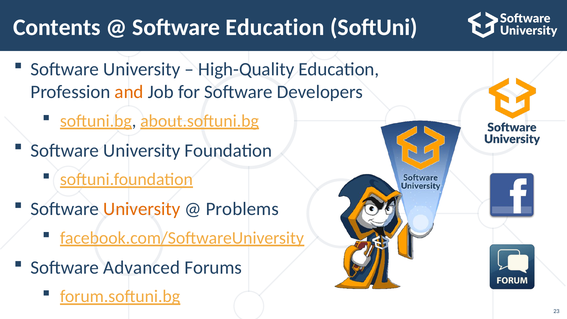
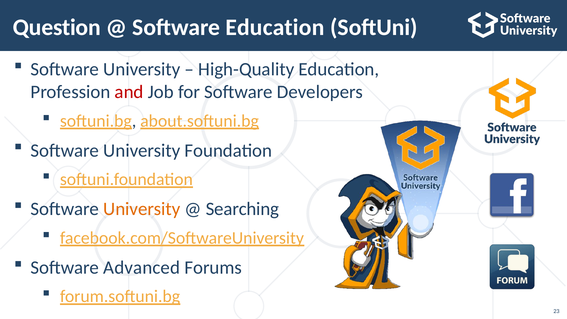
Contents: Contents -> Question
and colour: orange -> red
Problems: Problems -> Searching
